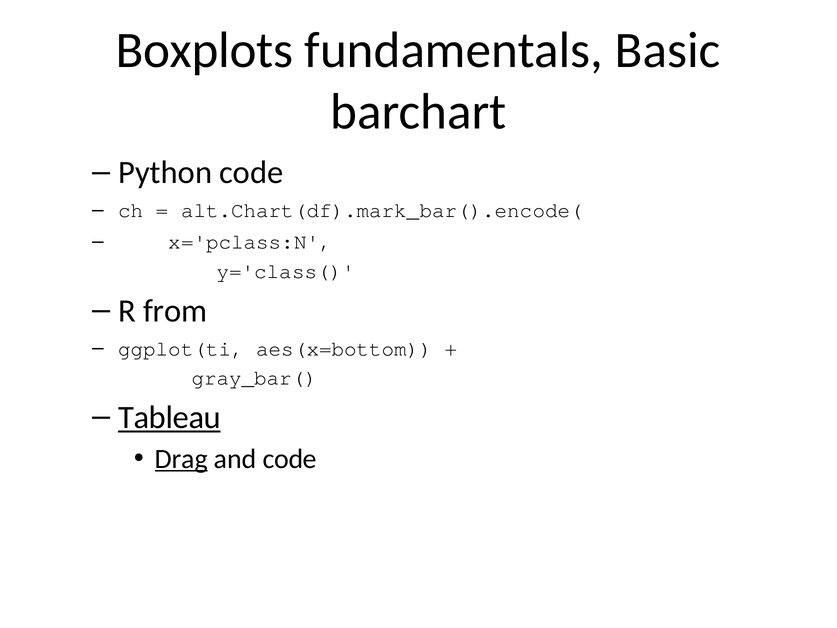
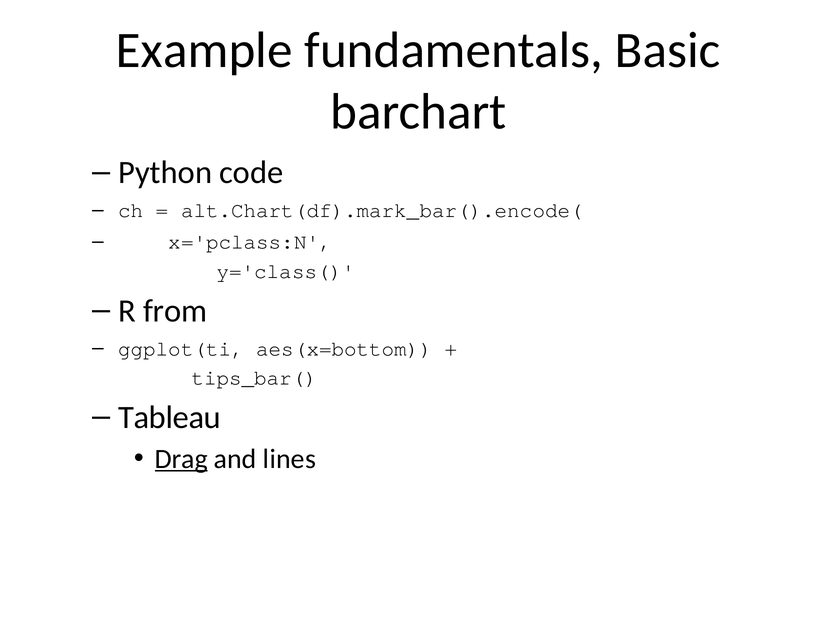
Boxplots: Boxplots -> Example
gray_bar(: gray_bar( -> tips_bar(
Tableau underline: present -> none
and code: code -> lines
